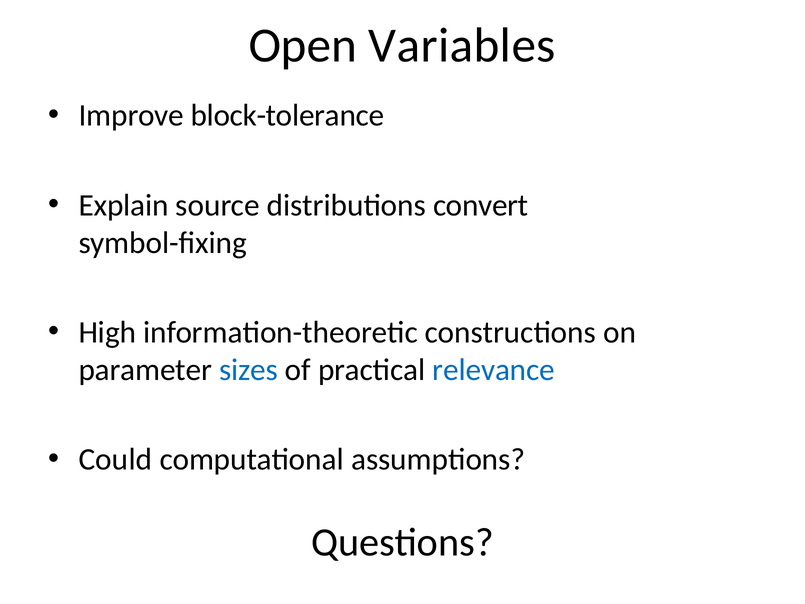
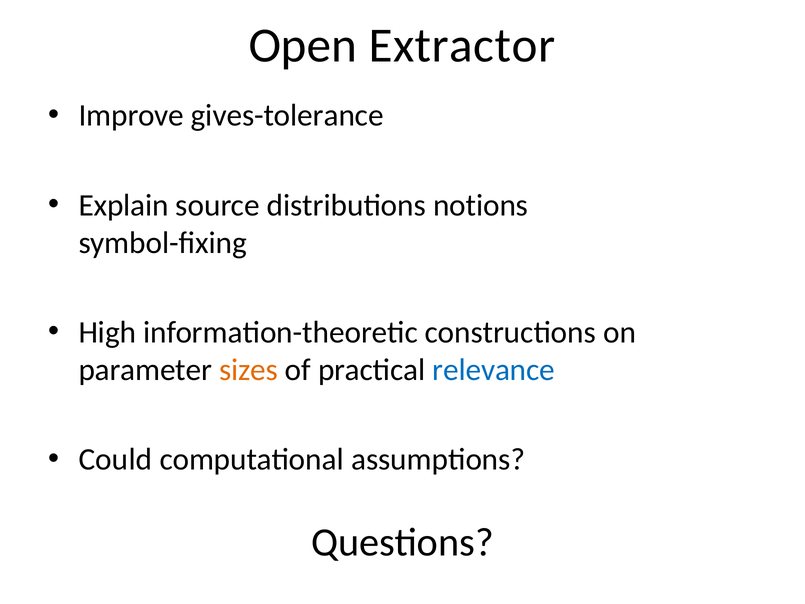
Variables: Variables -> Extractor
block-tolerance: block-tolerance -> gives-tolerance
convert: convert -> notions
sizes colour: blue -> orange
